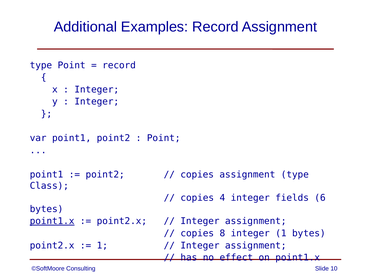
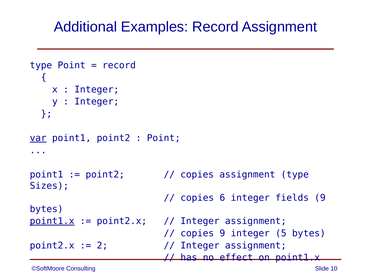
var underline: none -> present
Class: Class -> Sizes
4: 4 -> 6
fields 6: 6 -> 9
copies 8: 8 -> 9
integer 1: 1 -> 5
1 at (102, 246): 1 -> 2
